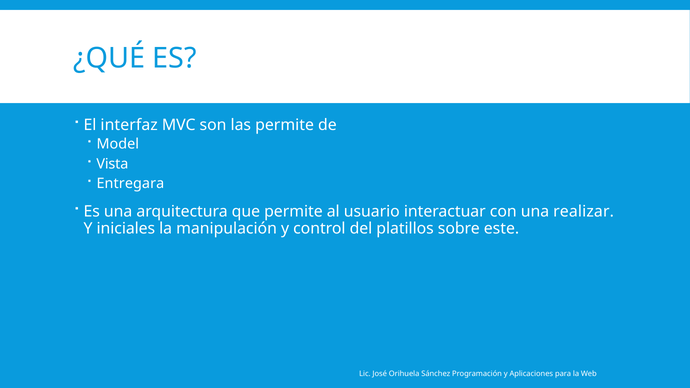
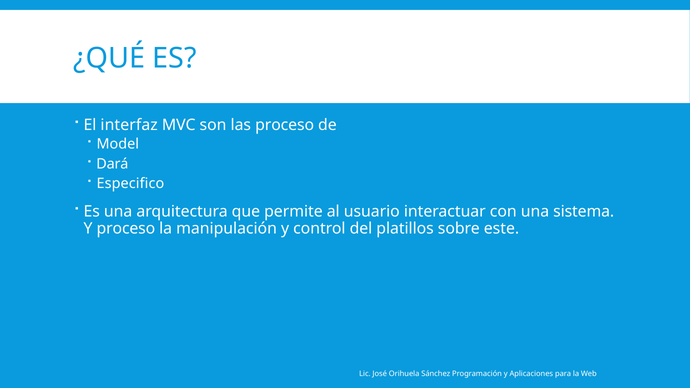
las permite: permite -> proceso
Vista: Vista -> Dará
Entregara: Entregara -> Especifico
realizar: realizar -> sistema
Y iniciales: iniciales -> proceso
